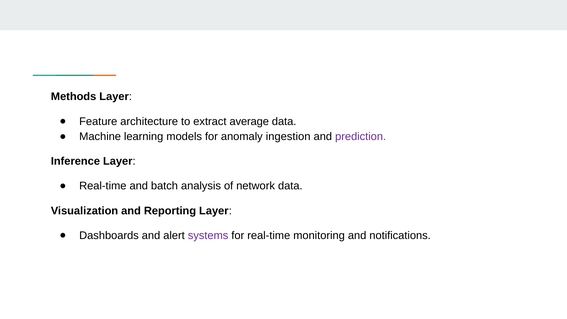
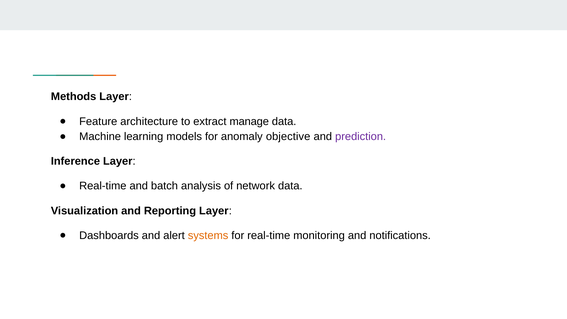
average: average -> manage
ingestion: ingestion -> objective
systems colour: purple -> orange
